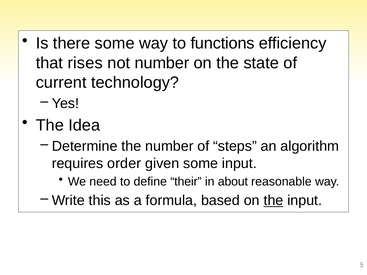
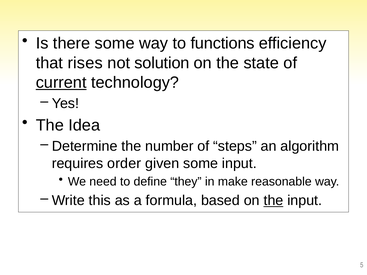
not number: number -> solution
current underline: none -> present
their: their -> they
about: about -> make
